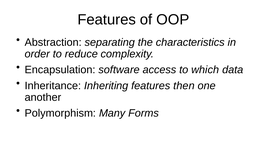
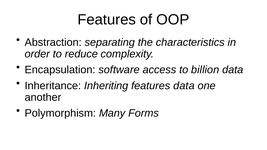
which: which -> billion
features then: then -> data
